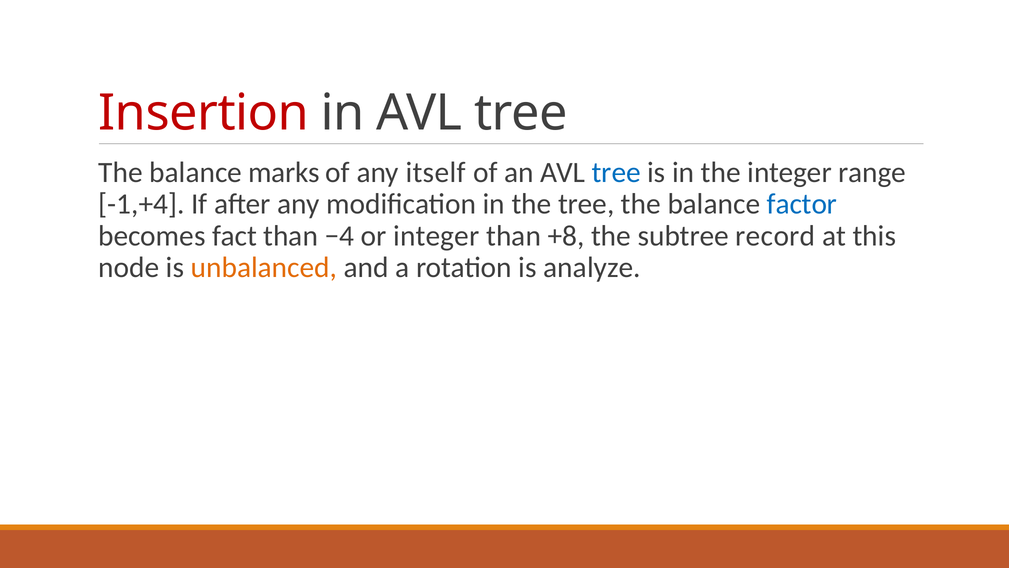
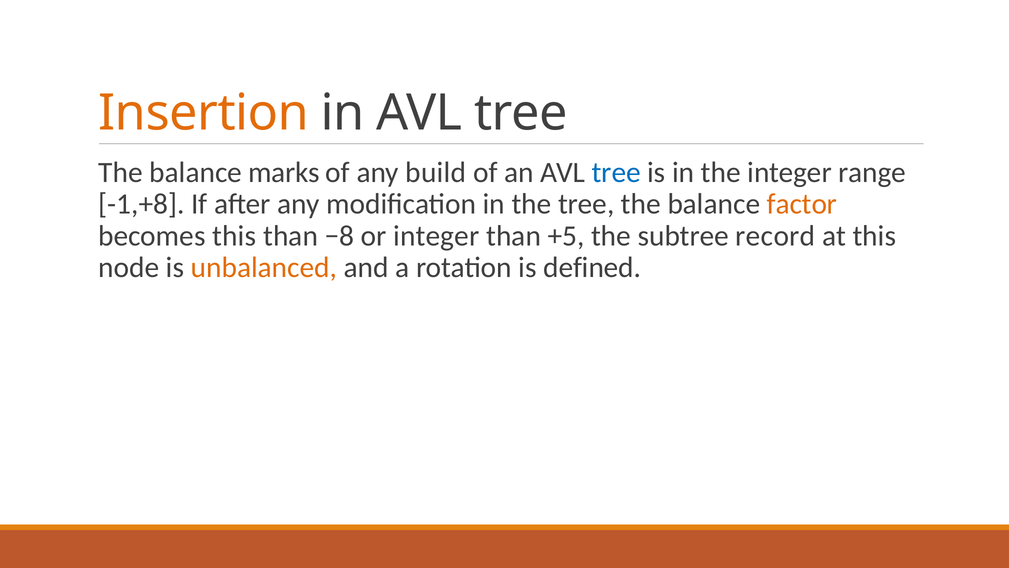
Insertion colour: red -> orange
itself: itself -> build
-1,+4: -1,+4 -> -1,+8
factor colour: blue -> orange
becomes fact: fact -> this
−4: −4 -> −8
+8: +8 -> +5
analyze: analyze -> defined
